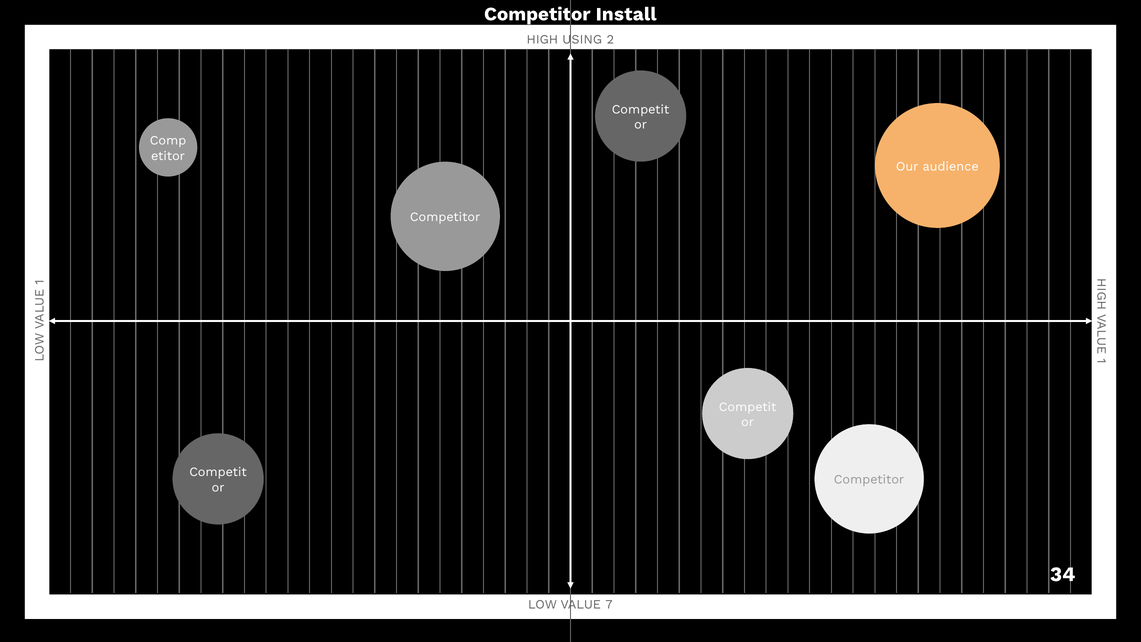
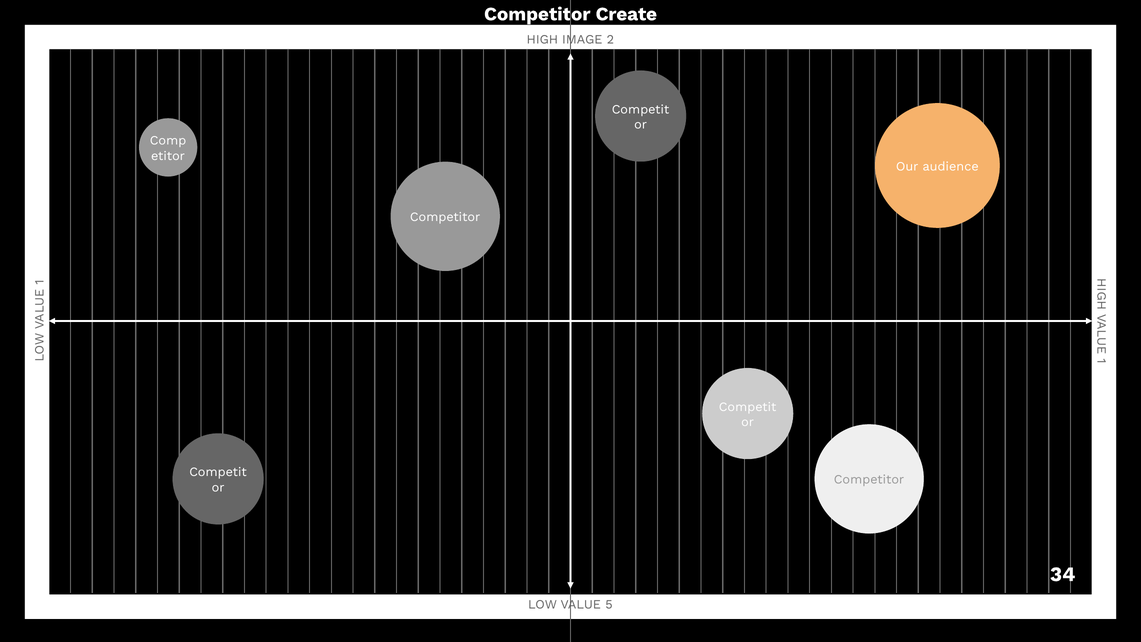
Install: Install -> Create
USING: USING -> IMAGE
7: 7 -> 5
